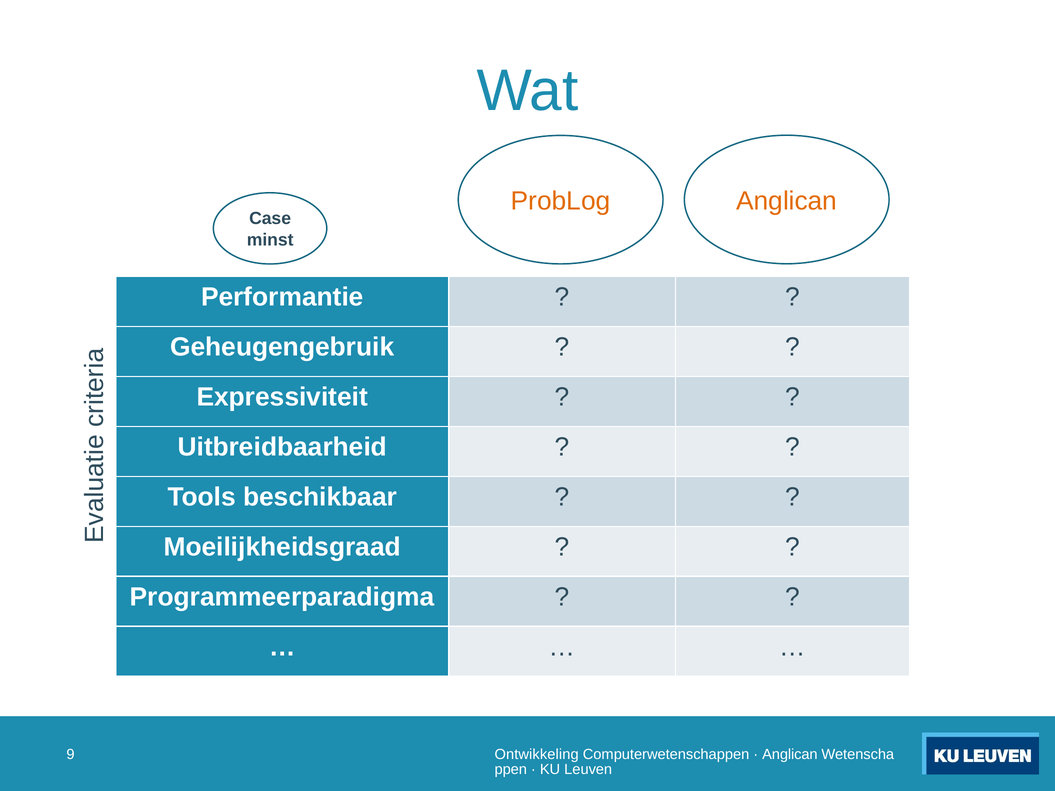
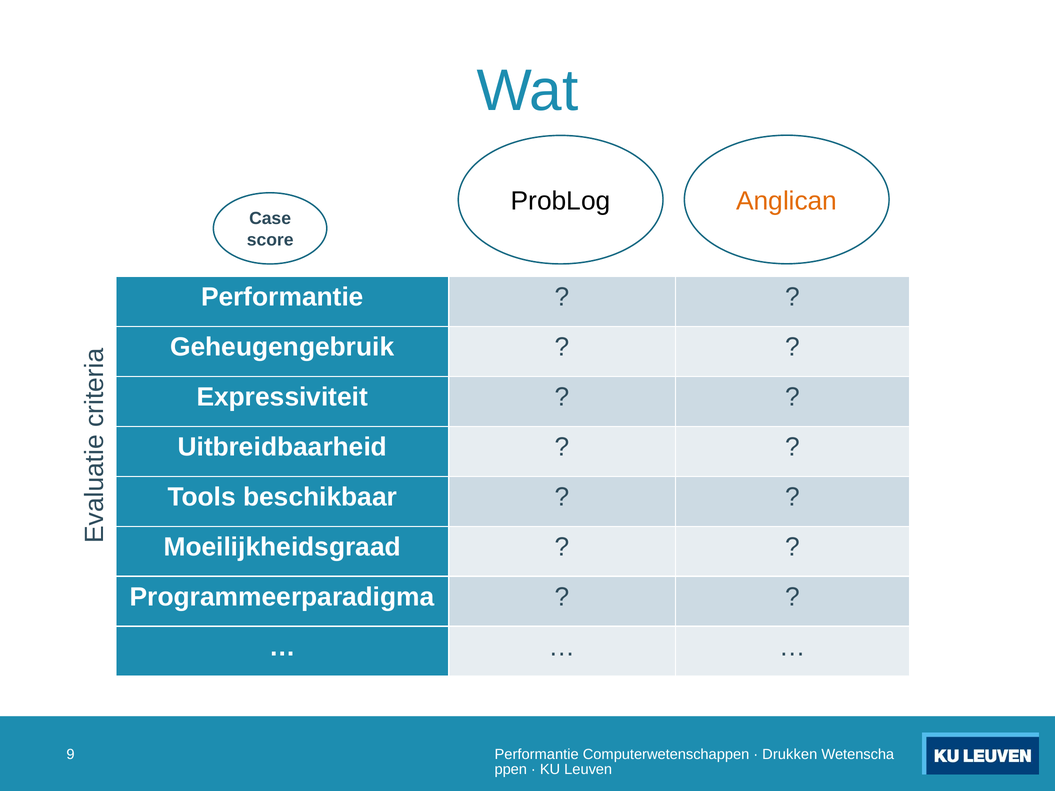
ProbLog colour: orange -> black
minst: minst -> score
Ontwikkeling at (537, 755): Ontwikkeling -> Performantie
Anglican at (790, 755): Anglican -> Drukken
